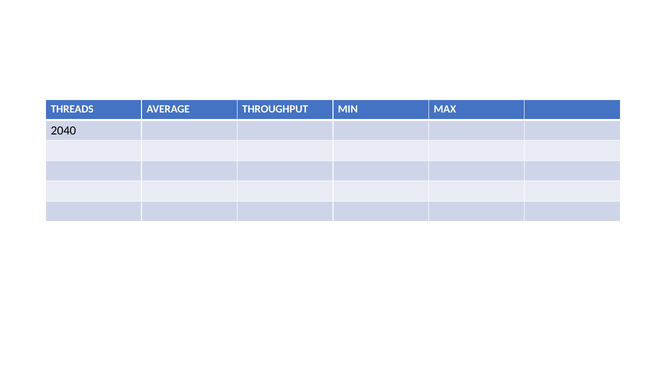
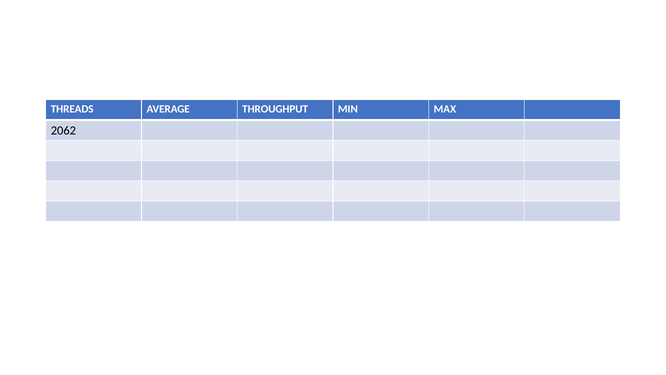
2040: 2040 -> 2062
